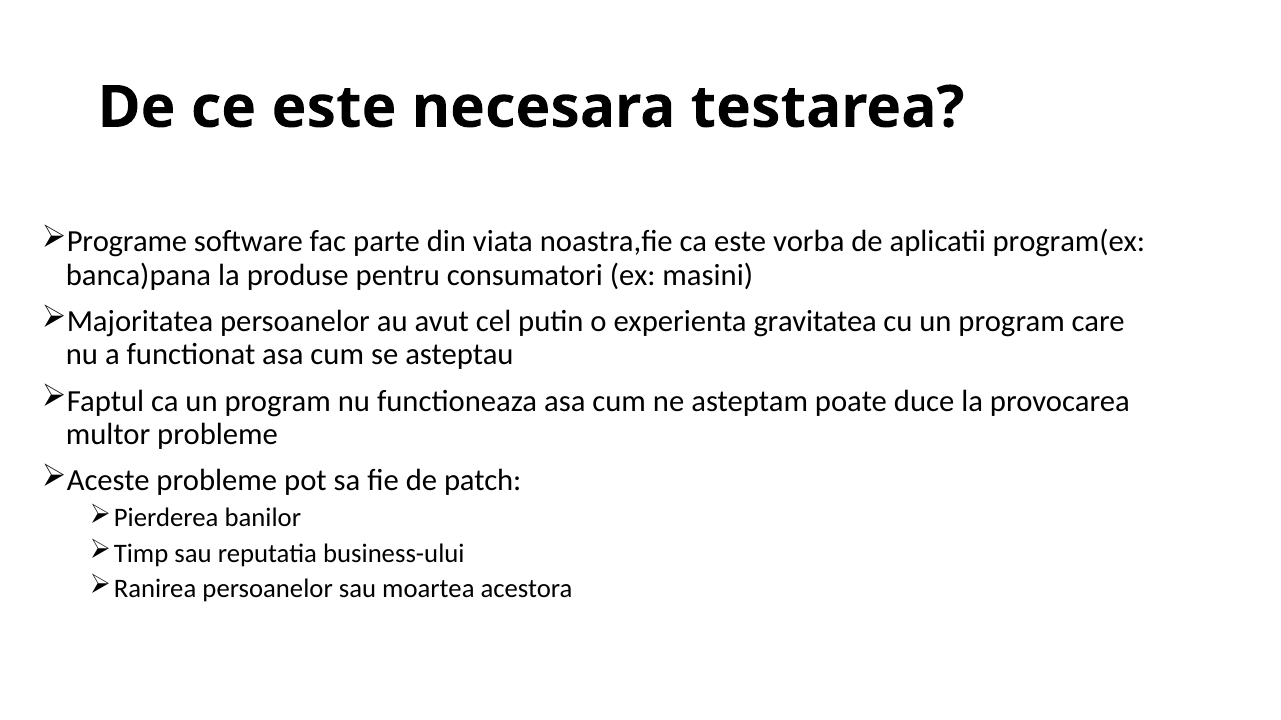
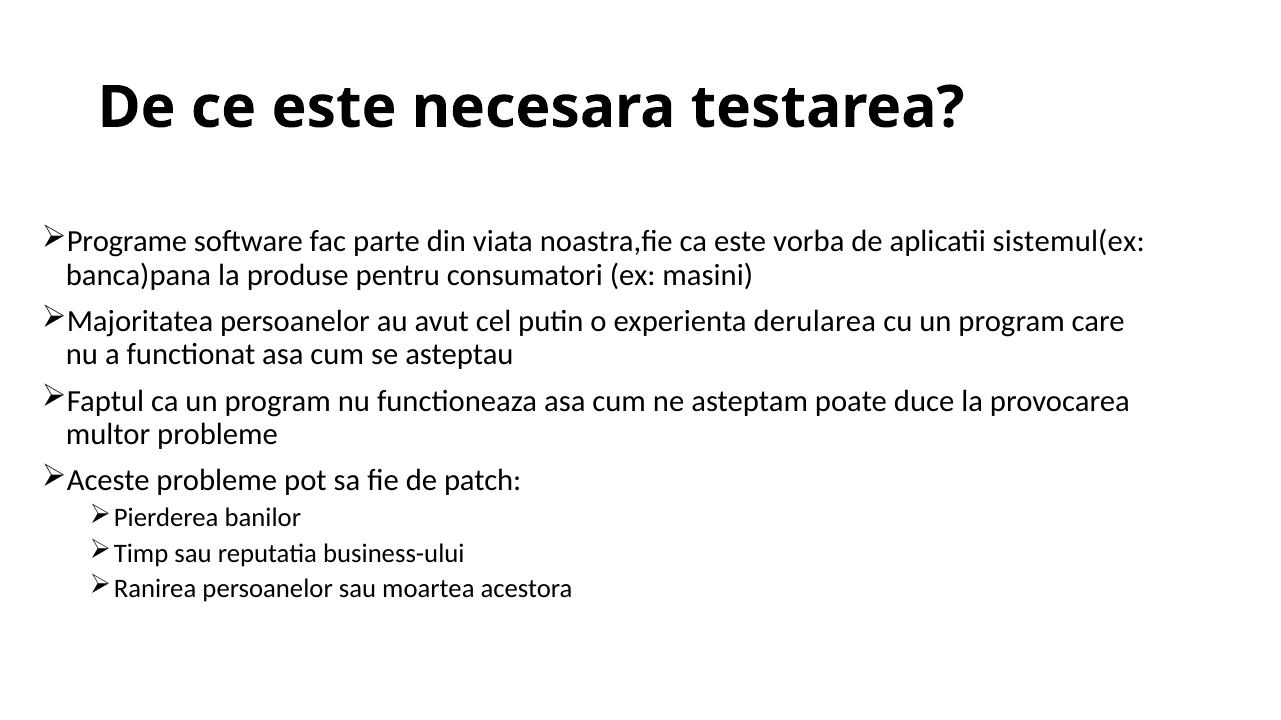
program(ex: program(ex -> sistemul(ex
gravitatea: gravitatea -> derularea
